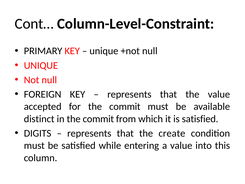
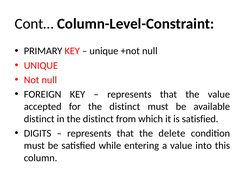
for the commit: commit -> distinct
in the commit: commit -> distinct
create: create -> delete
